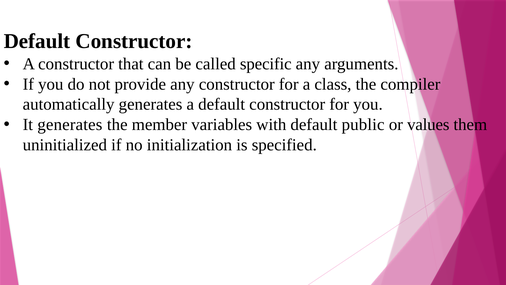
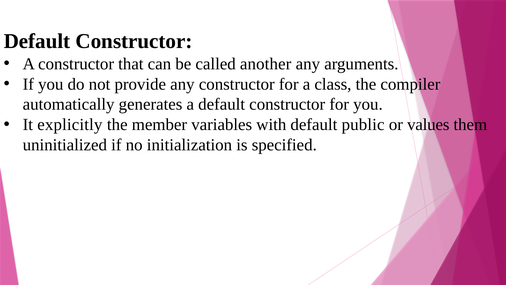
specific: specific -> another
It generates: generates -> explicitly
